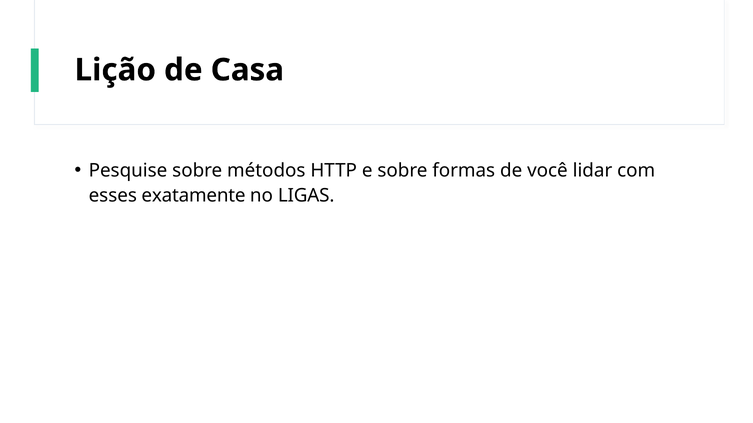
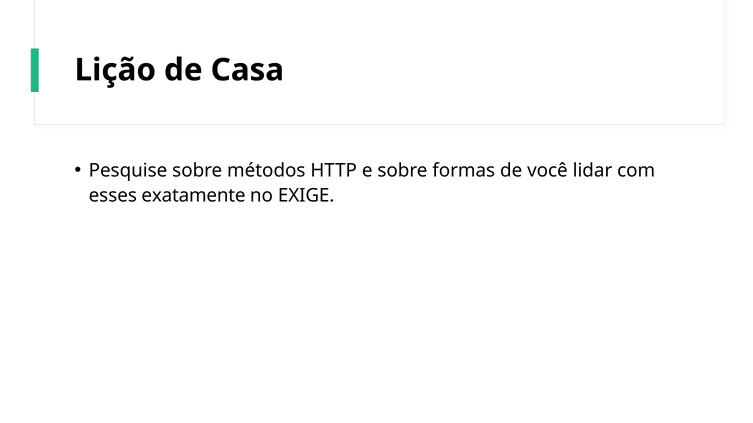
LIGAS: LIGAS -> EXIGE
